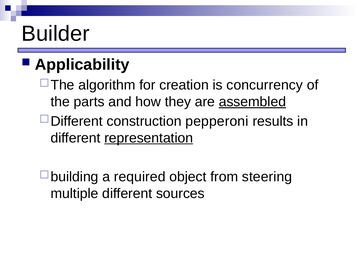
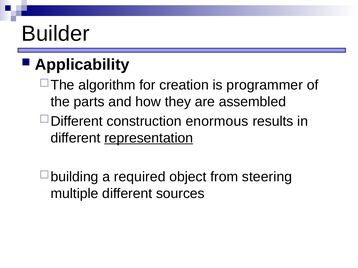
concurrency: concurrency -> programmer
assembled underline: present -> none
pepperoni: pepperoni -> enormous
